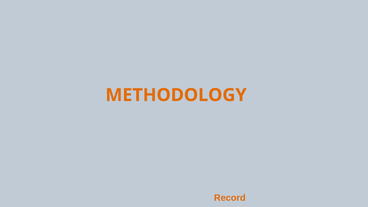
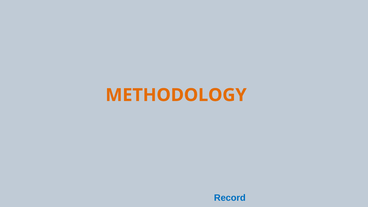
Record colour: orange -> blue
